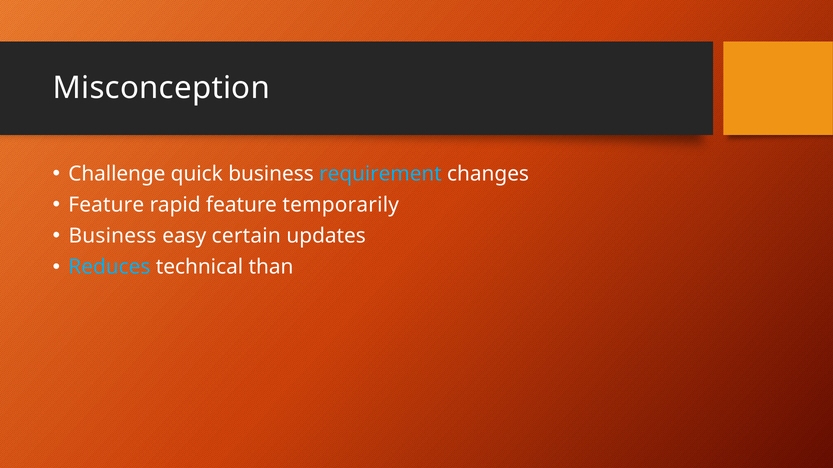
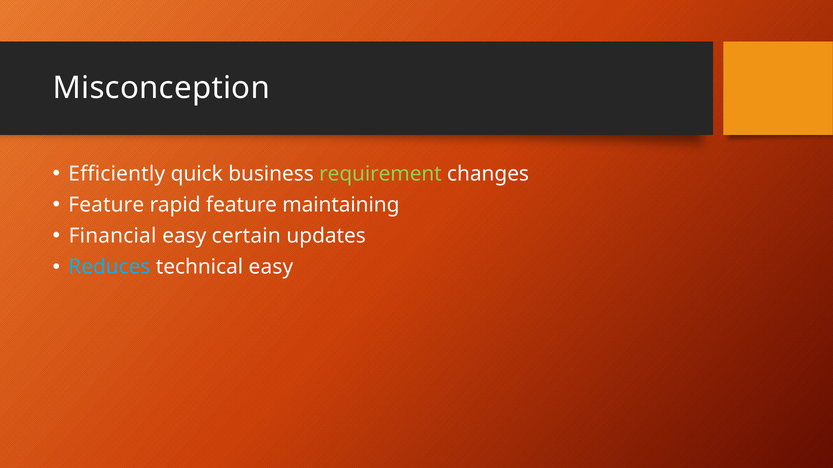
Challenge: Challenge -> Efficiently
requirement colour: light blue -> light green
temporarily: temporarily -> maintaining
Business at (113, 236): Business -> Financial
technical than: than -> easy
